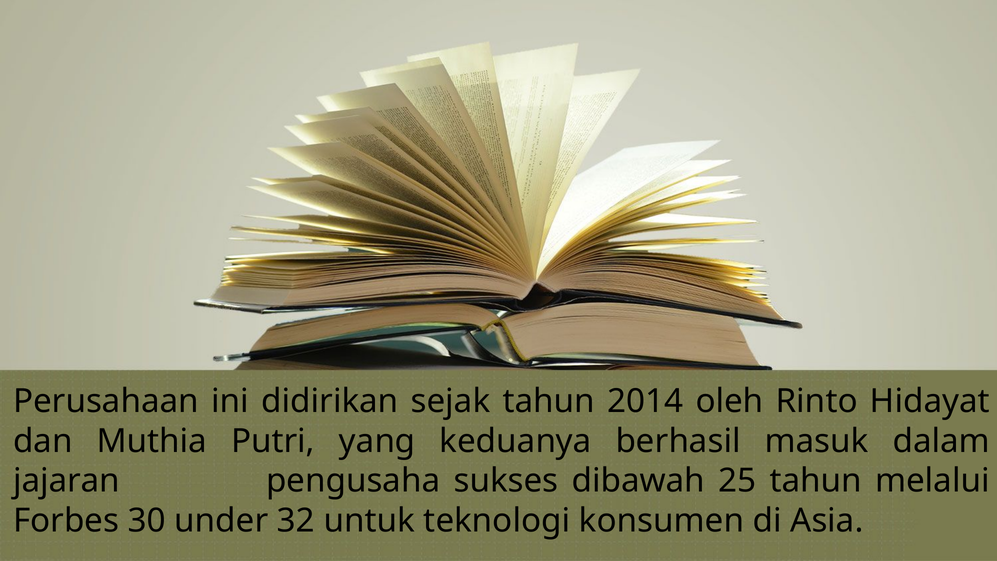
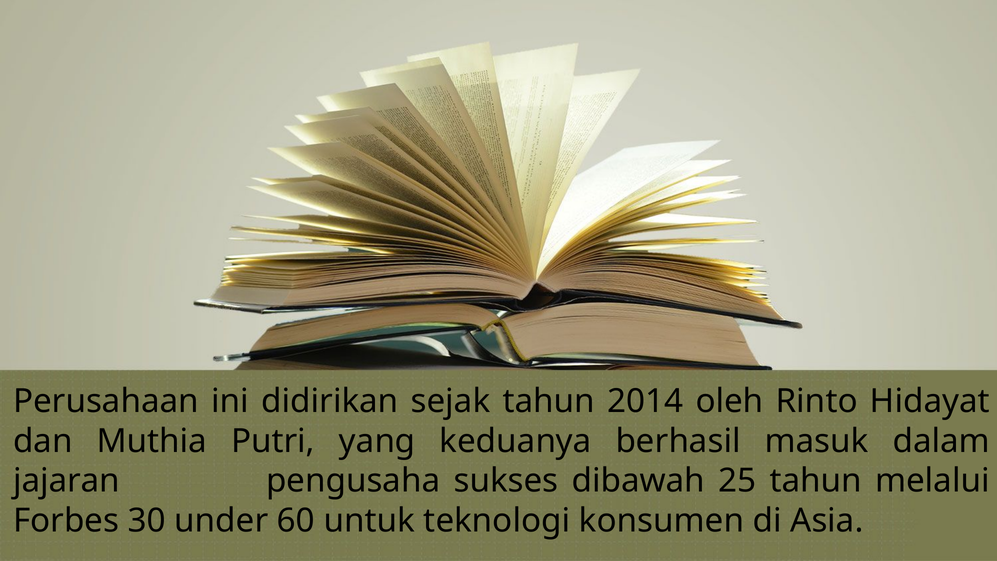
32: 32 -> 60
